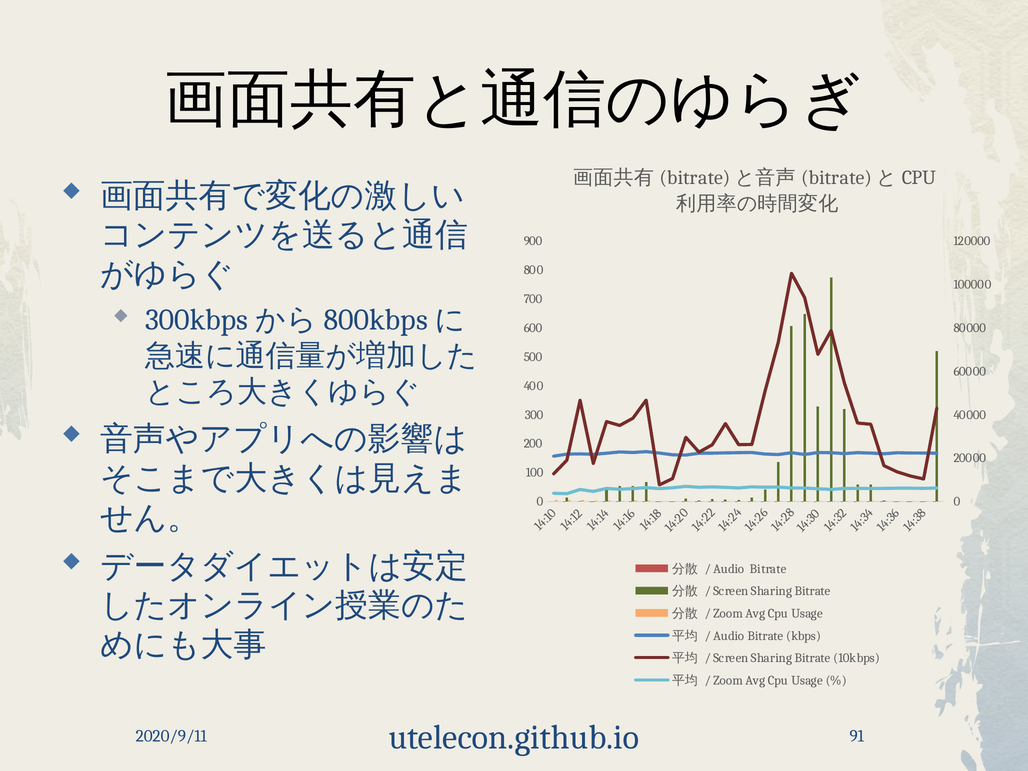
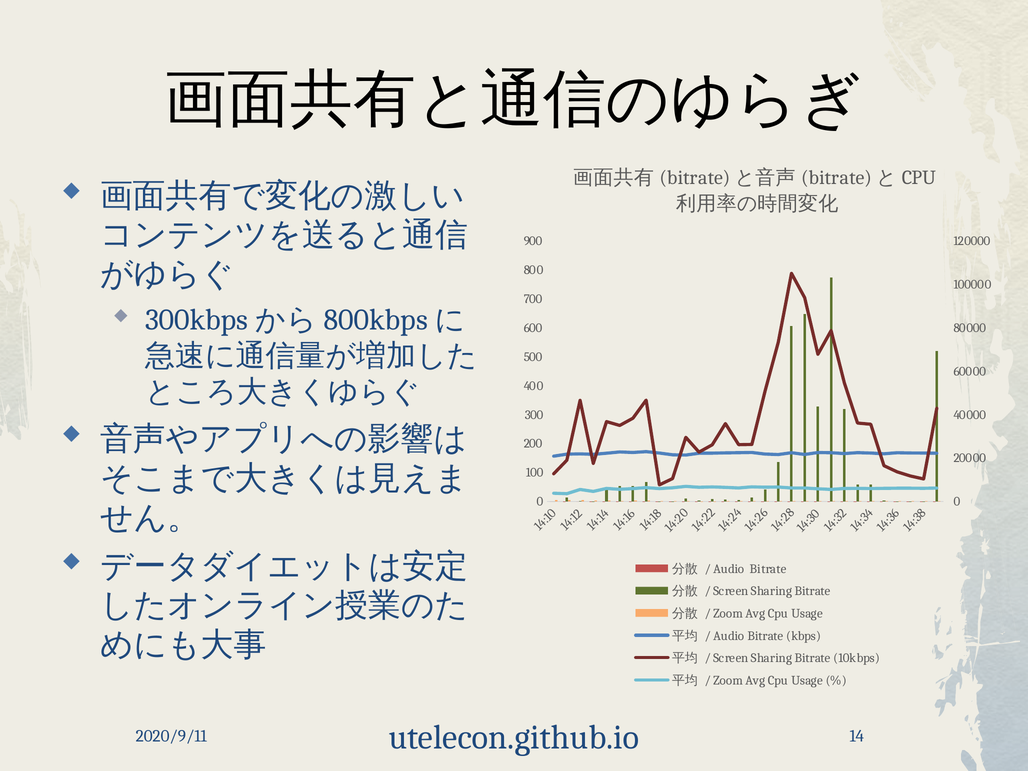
91: 91 -> 14
